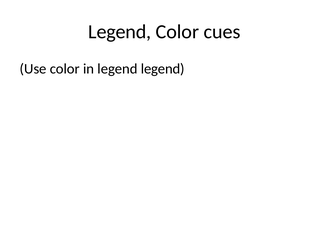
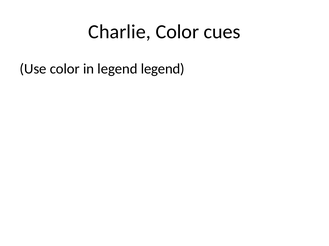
Legend at (120, 32): Legend -> Charlie
